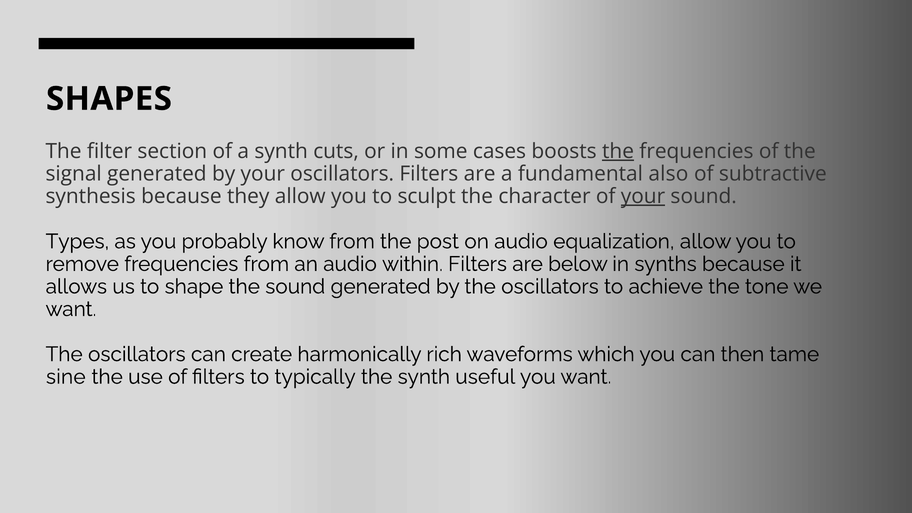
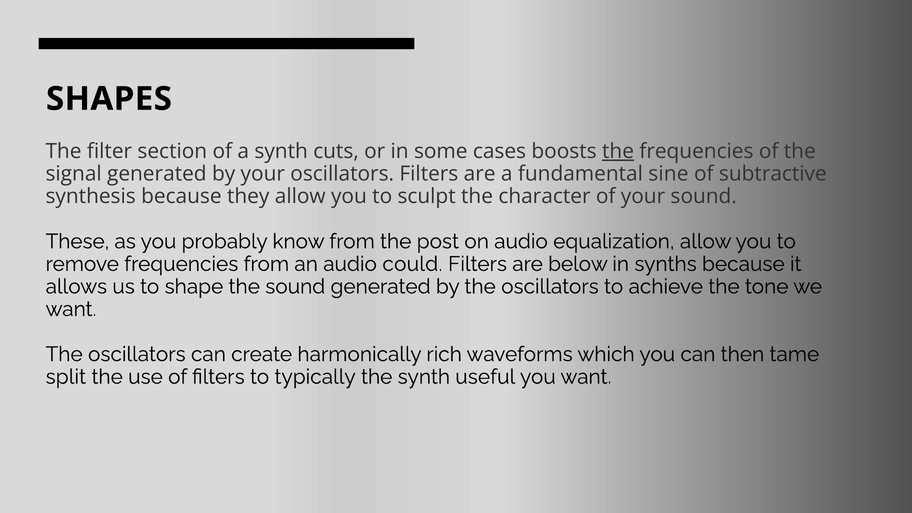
also: also -> sine
your at (643, 196) underline: present -> none
Types: Types -> These
within: within -> could
sine: sine -> split
